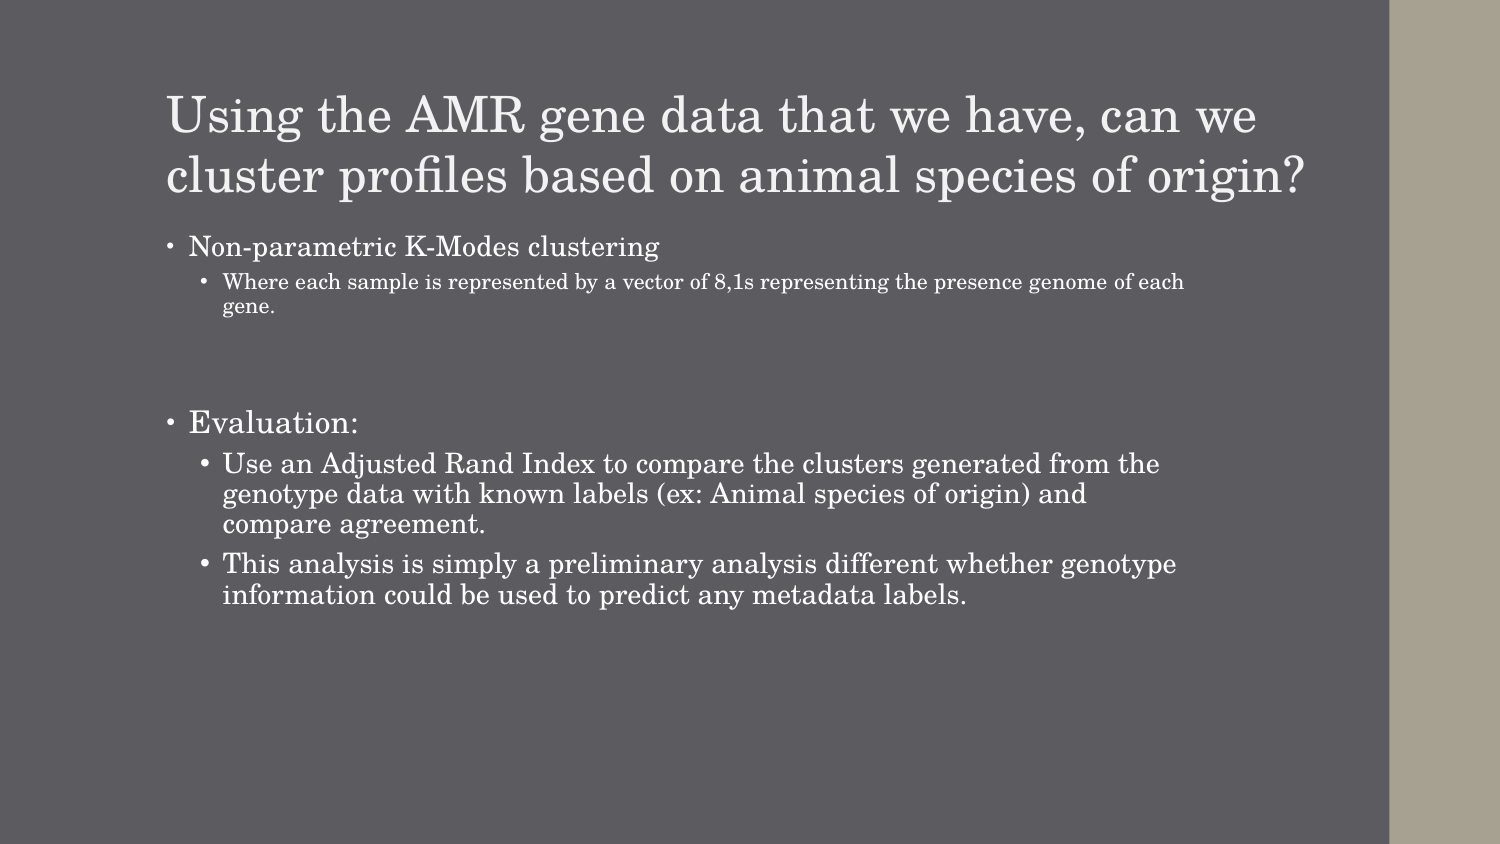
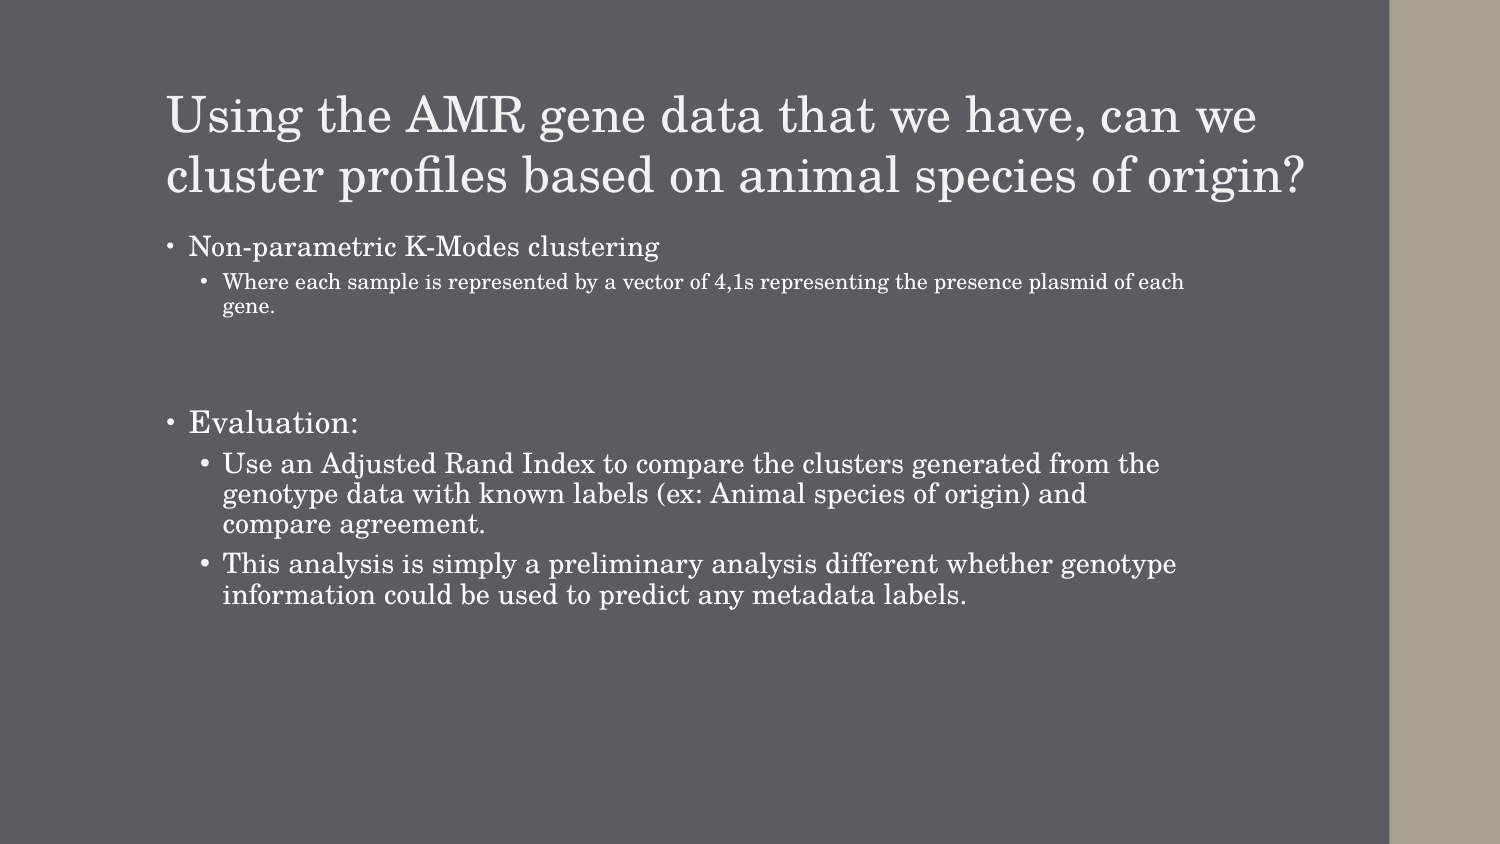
8,1s: 8,1s -> 4,1s
genome: genome -> plasmid
